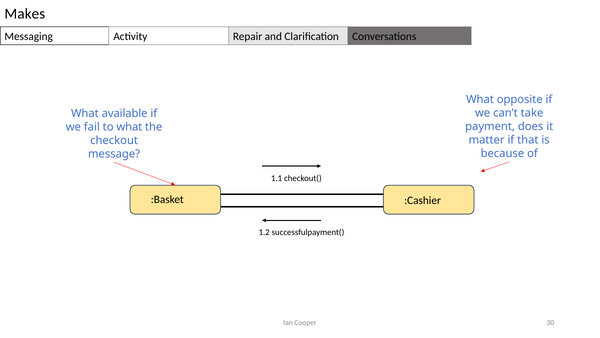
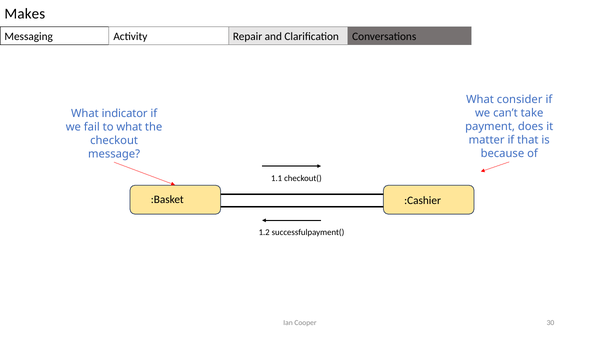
opposite: opposite -> consider
available: available -> indicator
